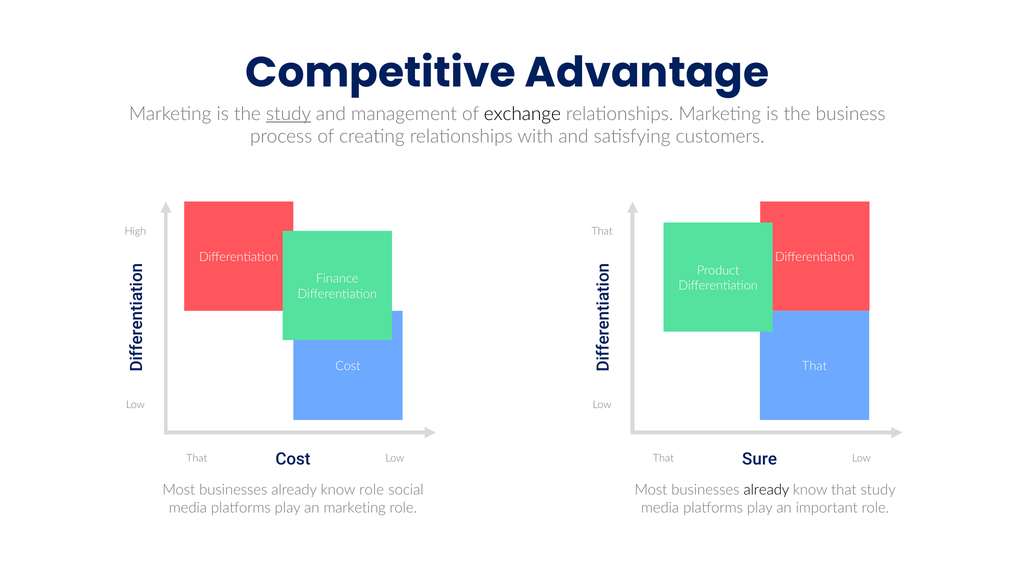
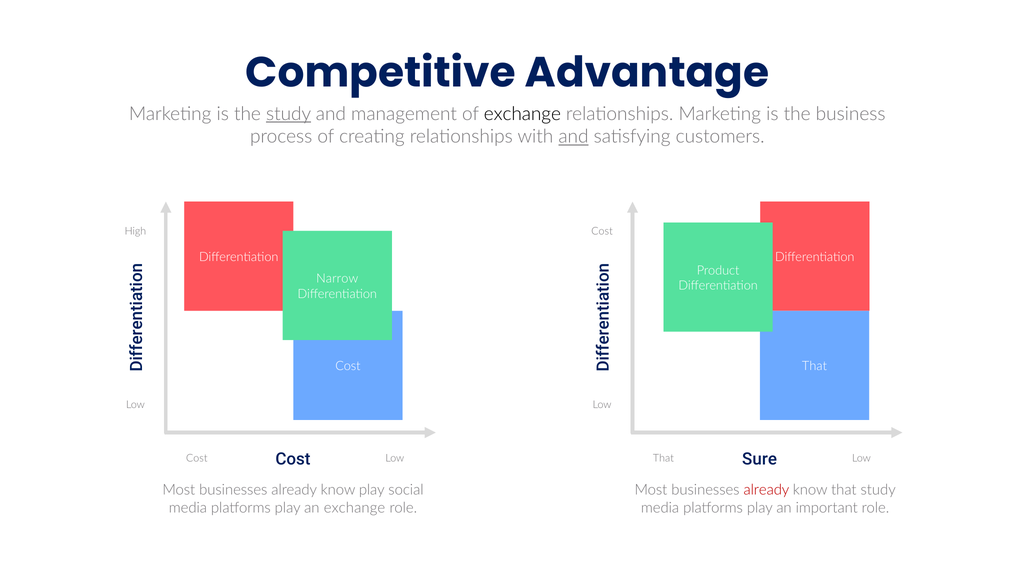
and at (573, 137) underline: none -> present
That at (602, 232): That -> Cost
Finance: Finance -> Narrow
That at (197, 459): That -> Cost
know role: role -> play
already at (766, 490) colour: black -> red
an marketing: marketing -> exchange
